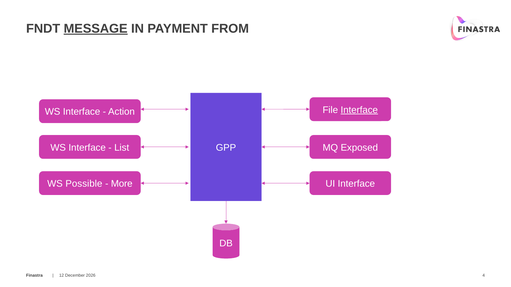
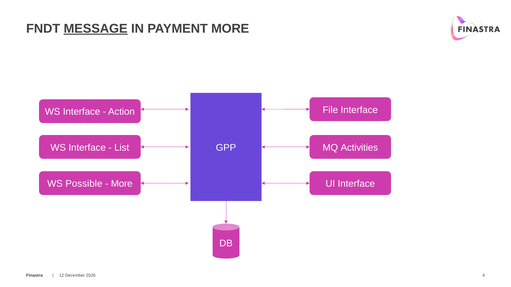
PAYMENT FROM: FROM -> MORE
Interface at (359, 110) underline: present -> none
Exposed: Exposed -> Activities
